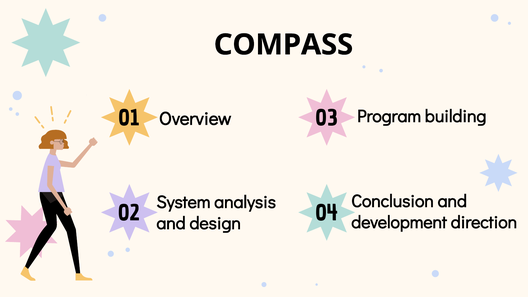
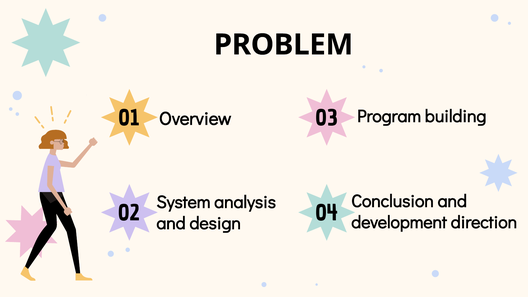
COMPASS: COMPASS -> PROBLEM
